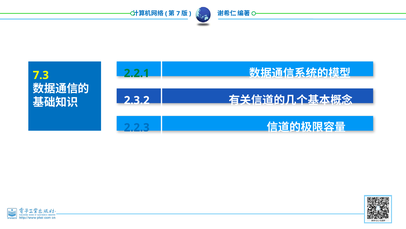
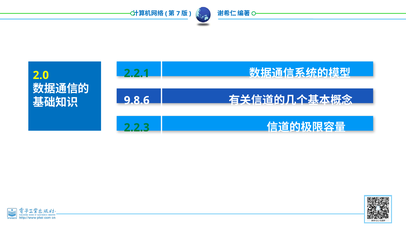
7.3: 7.3 -> 2.0
2.3.2: 2.3.2 -> 9.8.6
2.2.3 colour: blue -> green
